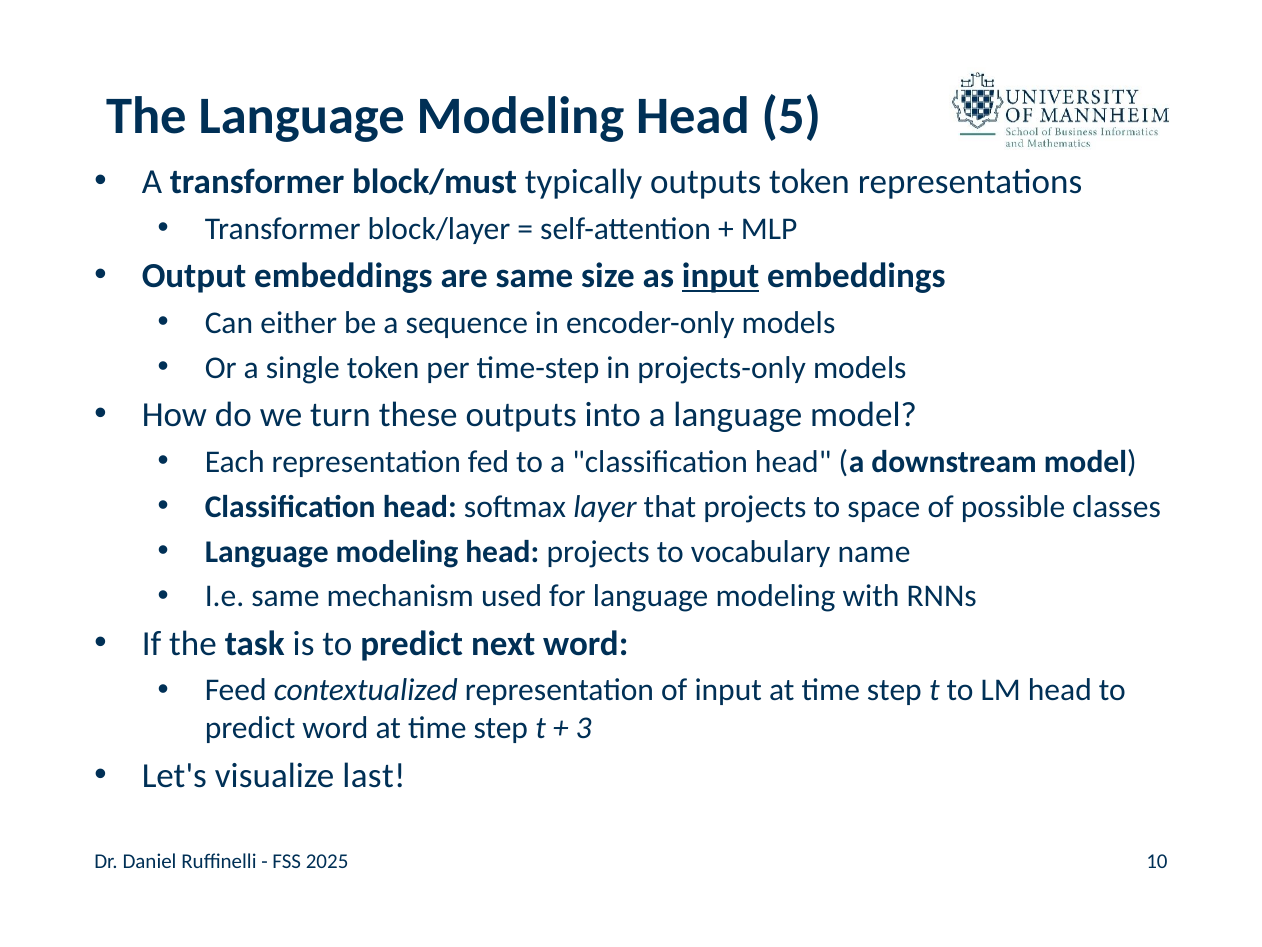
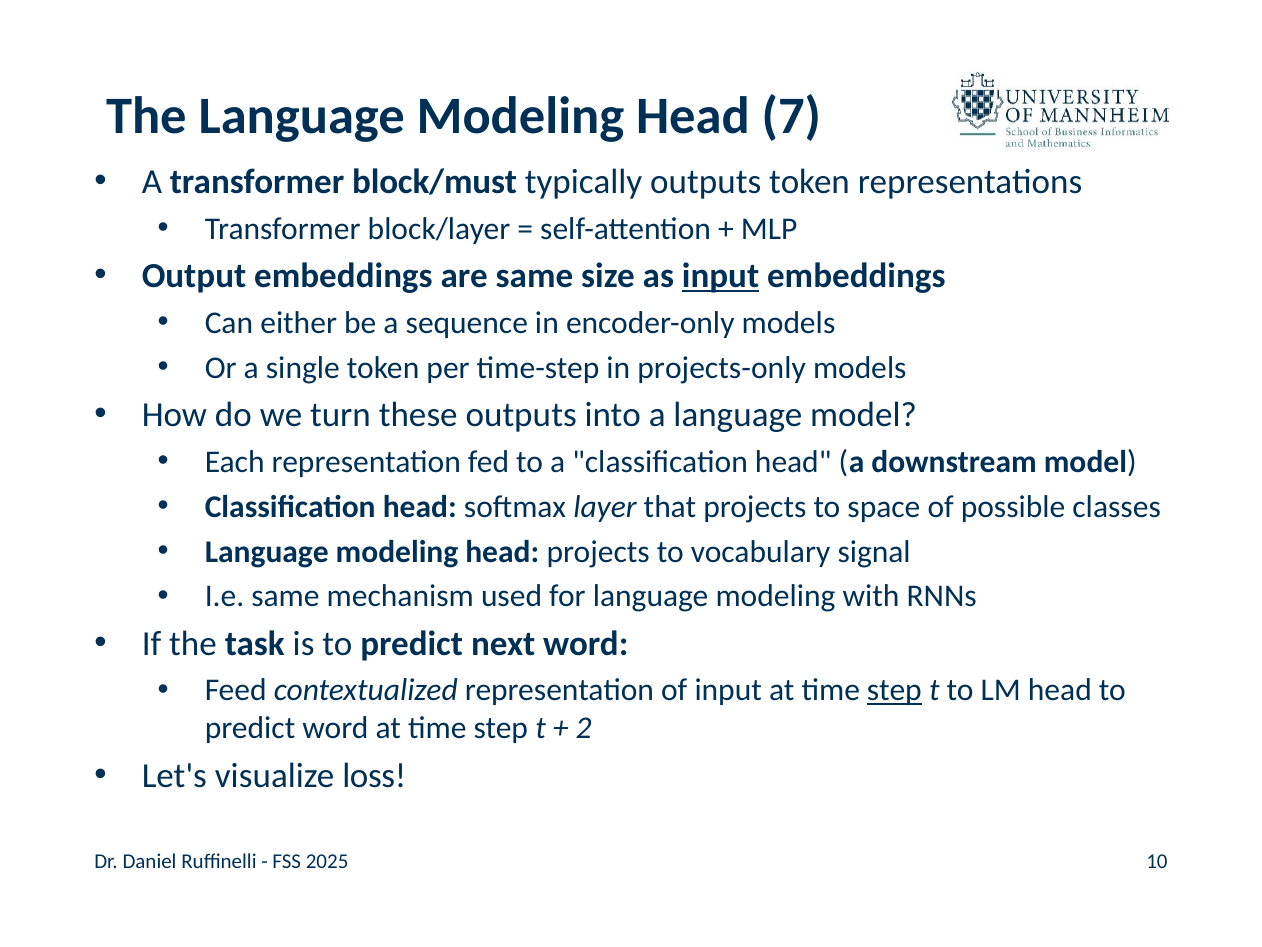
5: 5 -> 7
name: name -> signal
step at (894, 690) underline: none -> present
3: 3 -> 2
last: last -> loss
